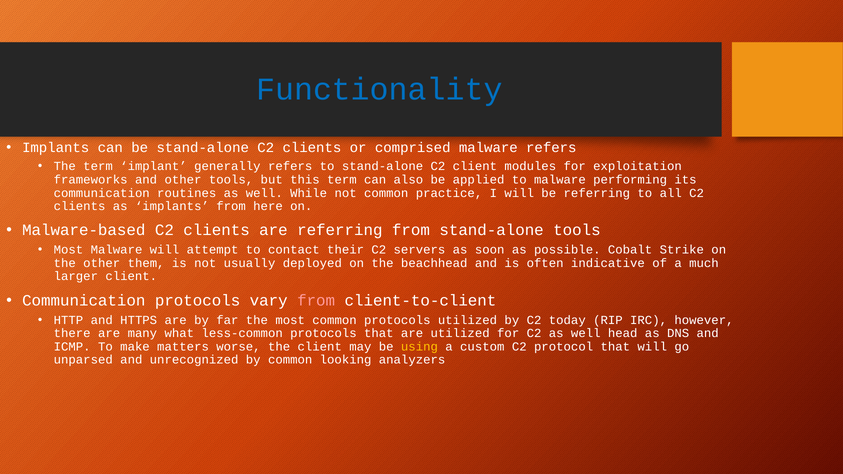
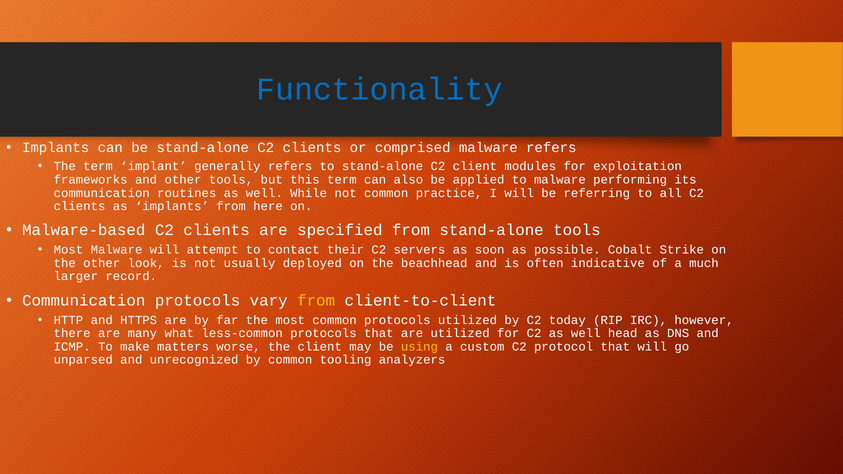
are referring: referring -> specified
them: them -> look
larger client: client -> record
from at (316, 301) colour: pink -> yellow
looking: looking -> tooling
